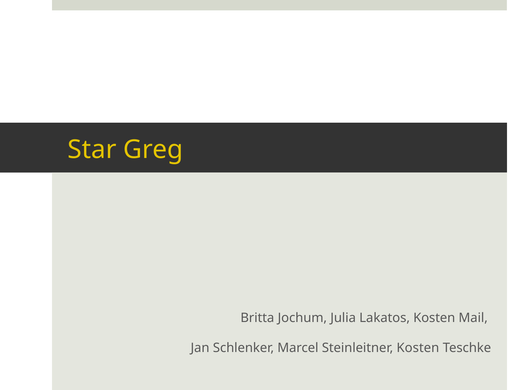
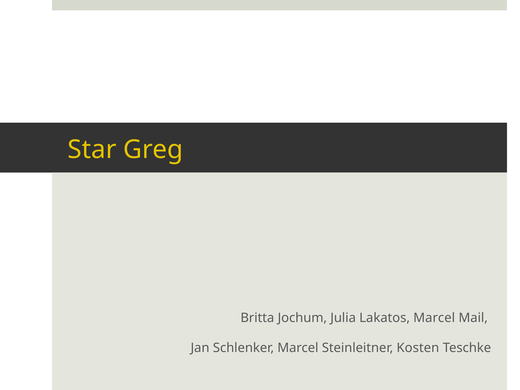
Lakatos Kosten: Kosten -> Marcel
